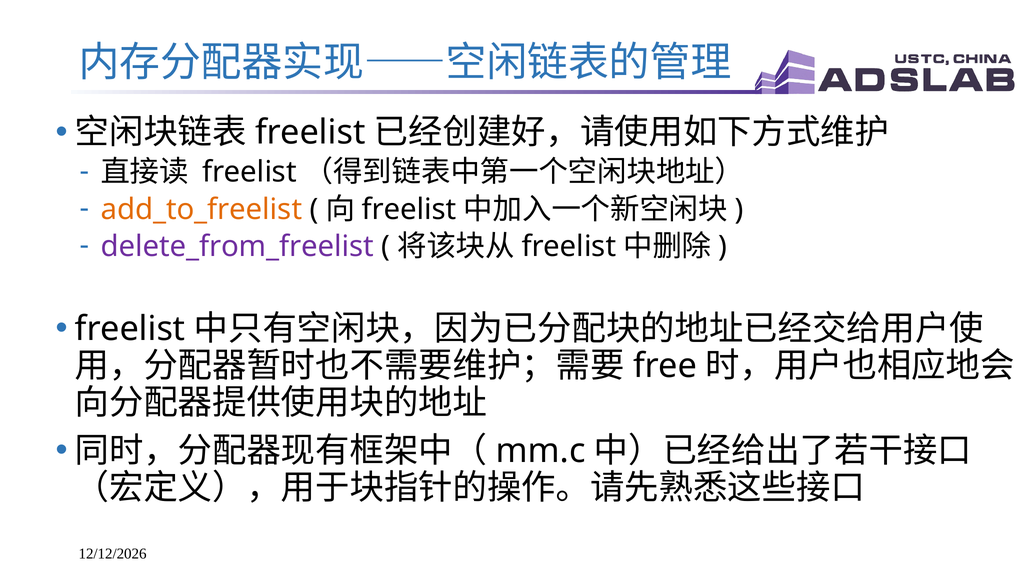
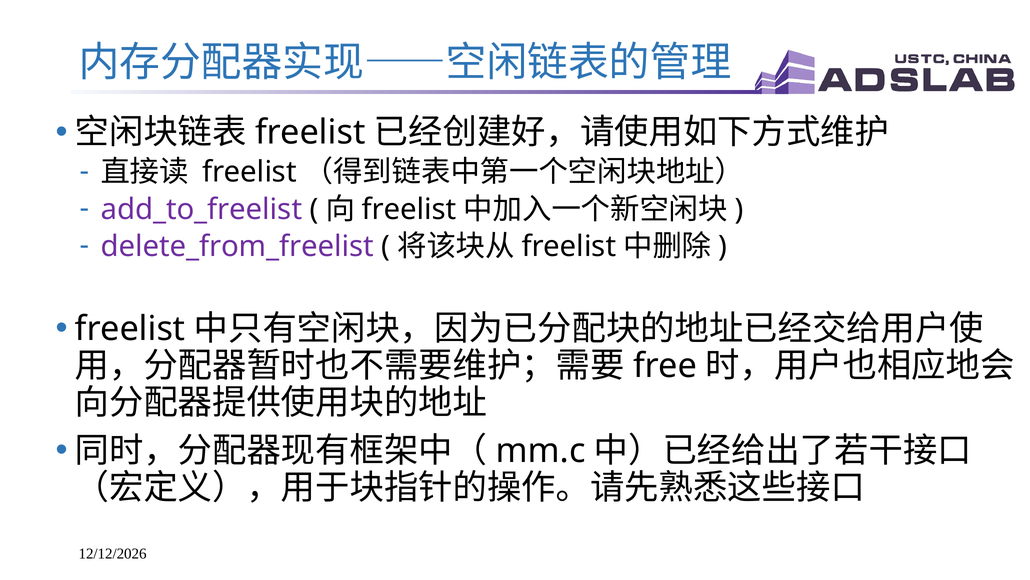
add_to_freelist colour: orange -> purple
